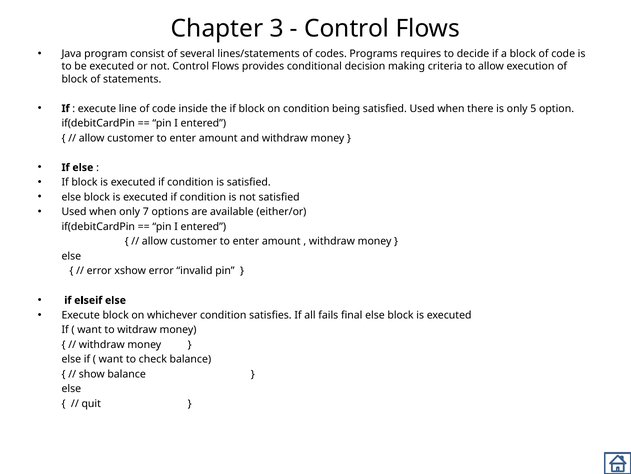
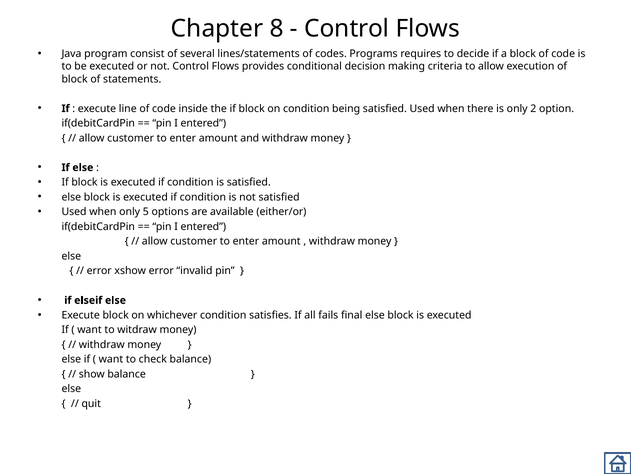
3: 3 -> 8
5: 5 -> 2
7: 7 -> 5
